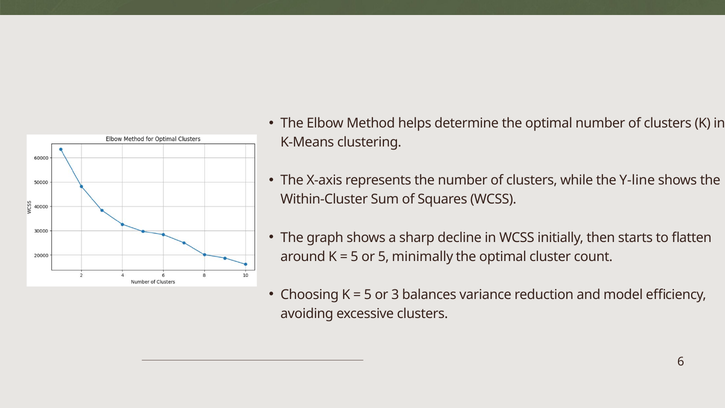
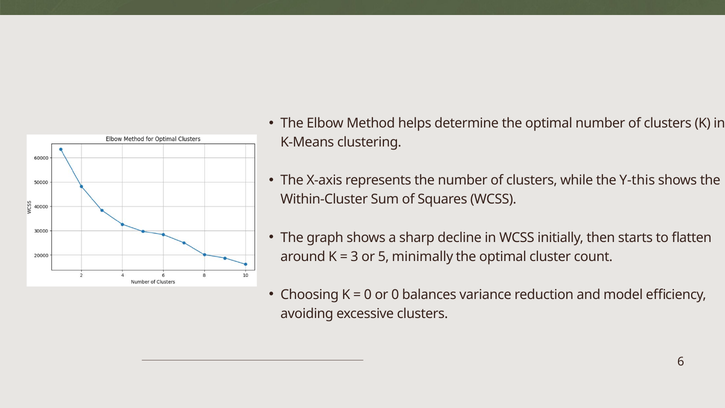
Y-line: Y-line -> Y-this
5 at (355, 256): 5 -> 3
5 at (368, 295): 5 -> 0
or 3: 3 -> 0
